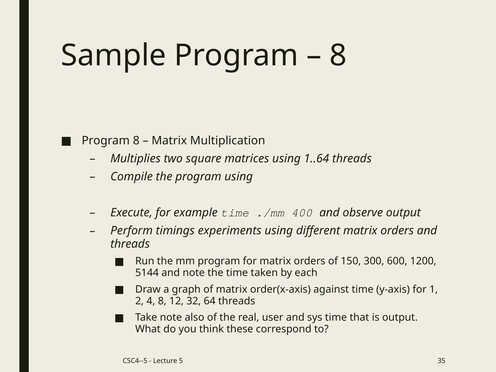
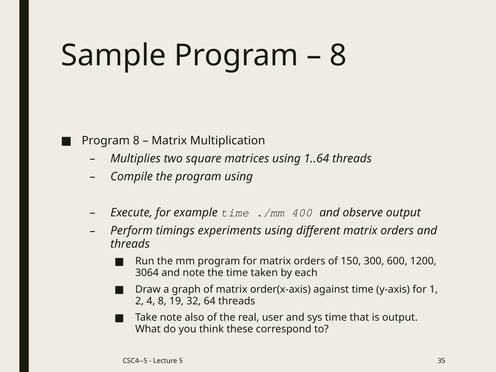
5144: 5144 -> 3064
12: 12 -> 19
